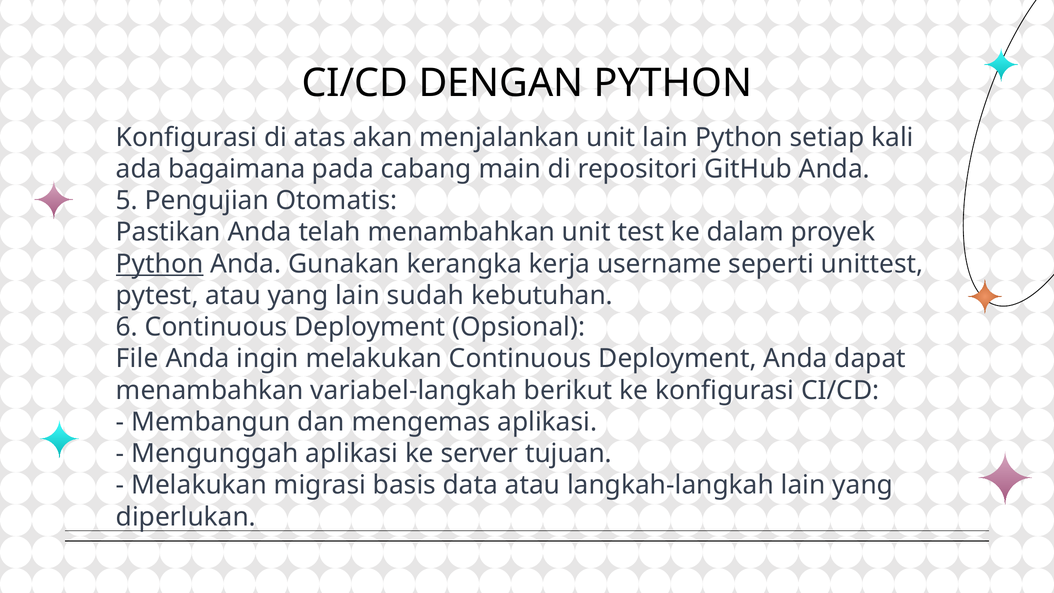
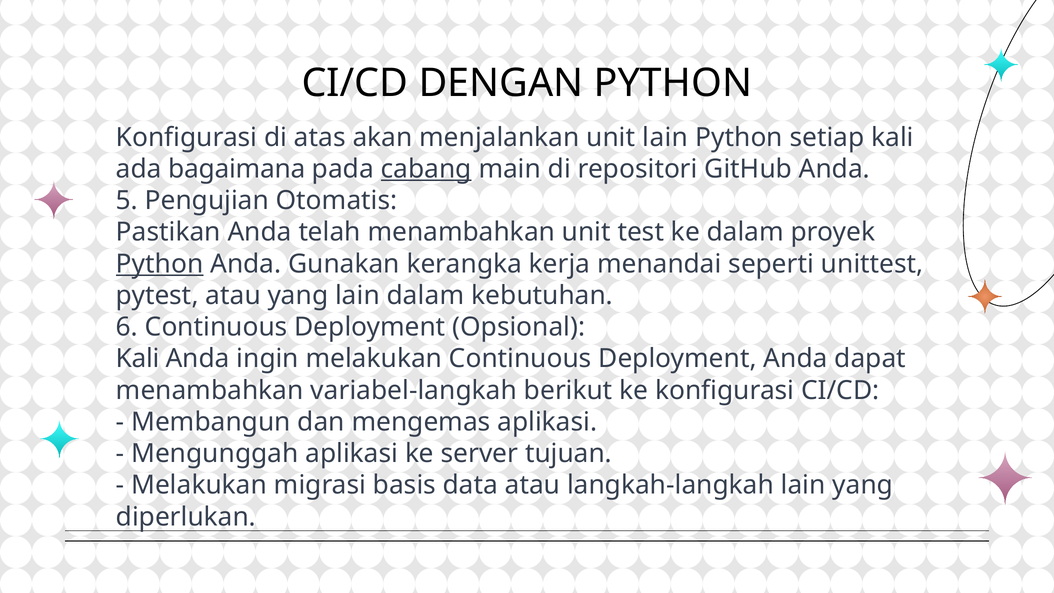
cabang underline: none -> present
username: username -> menandai
lain sudah: sudah -> dalam
File at (137, 359): File -> Kali
